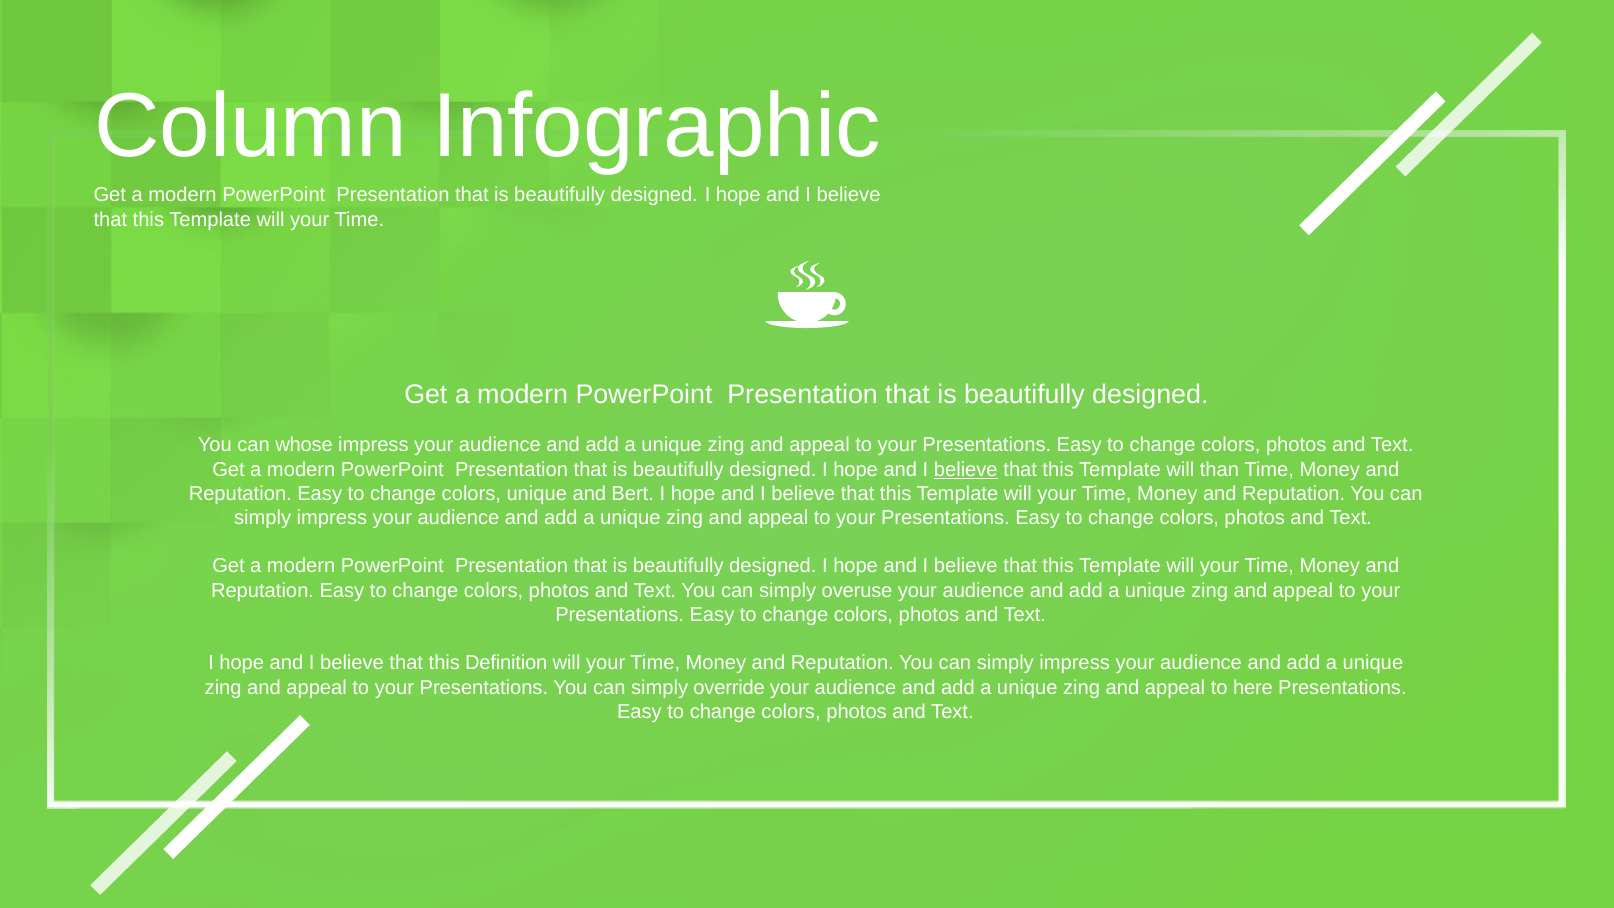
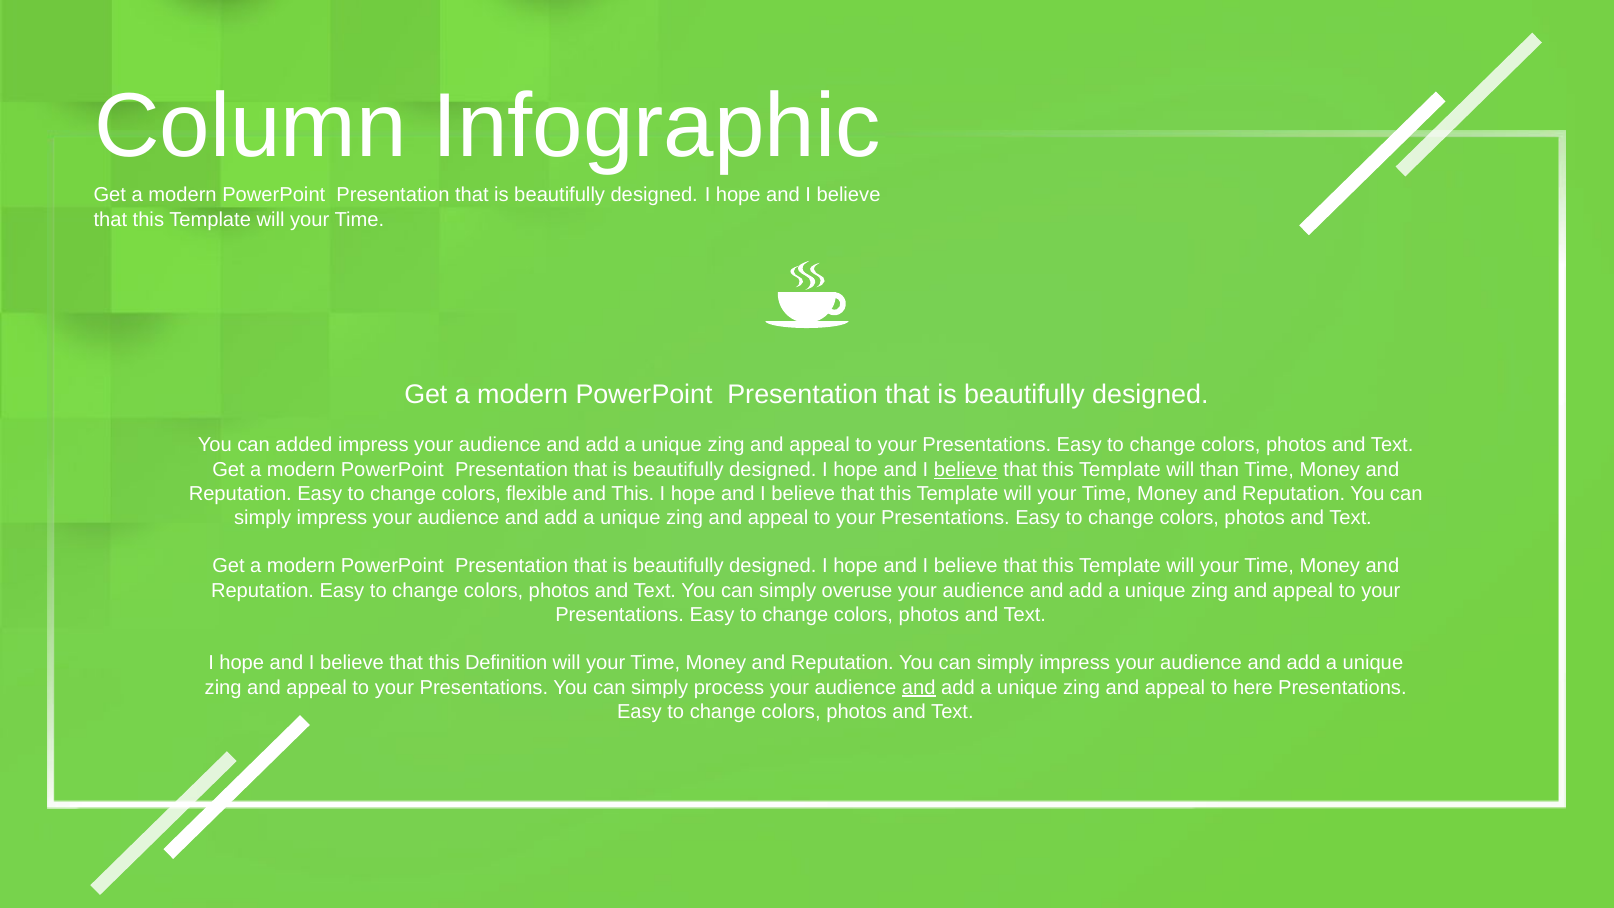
whose: whose -> added
colors unique: unique -> flexible
and Bert: Bert -> This
override: override -> process
and at (919, 687) underline: none -> present
